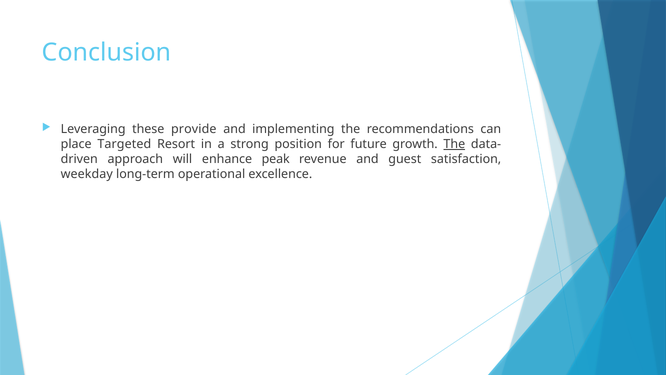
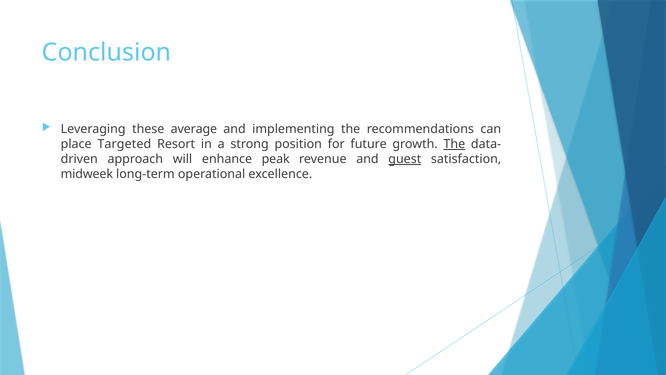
provide: provide -> average
guest underline: none -> present
weekday: weekday -> midweek
